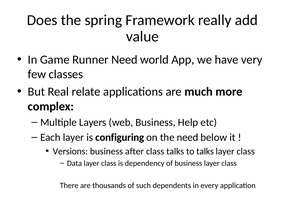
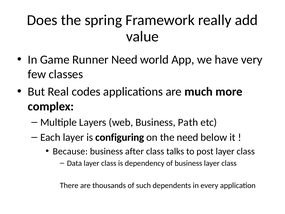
relate: relate -> codes
Help: Help -> Path
Versions: Versions -> Because
to talks: talks -> post
